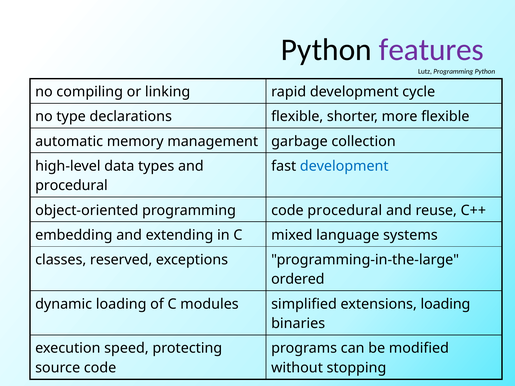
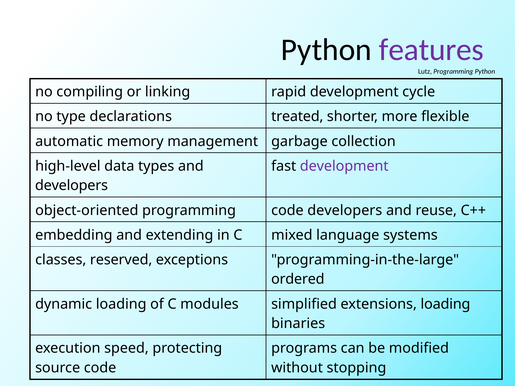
declarations flexible: flexible -> treated
development at (344, 166) colour: blue -> purple
procedural at (71, 186): procedural -> developers
code procedural: procedural -> developers
